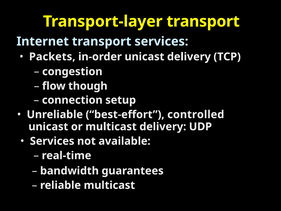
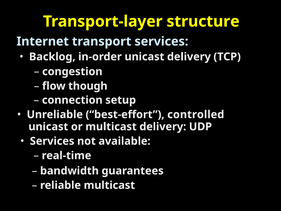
Transport-layer transport: transport -> structure
Packets: Packets -> Backlog
